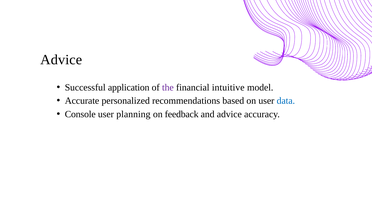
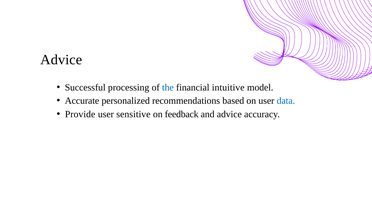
application: application -> processing
the colour: purple -> blue
Console: Console -> Provide
planning: planning -> sensitive
